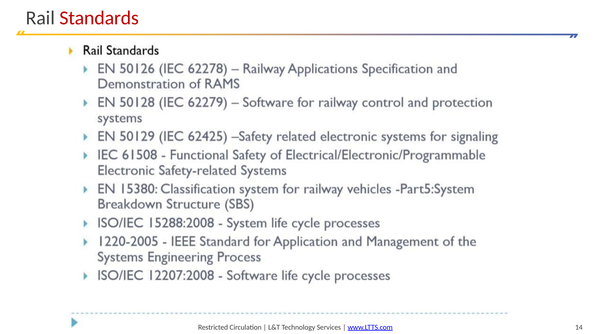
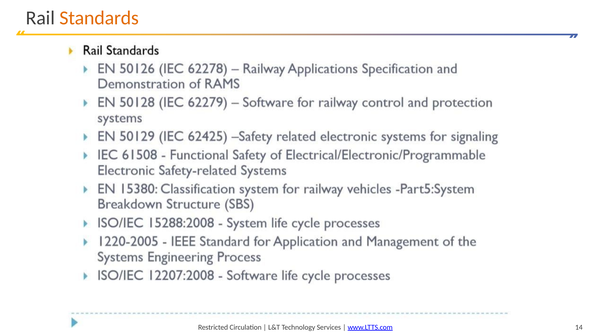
Standards colour: red -> orange
